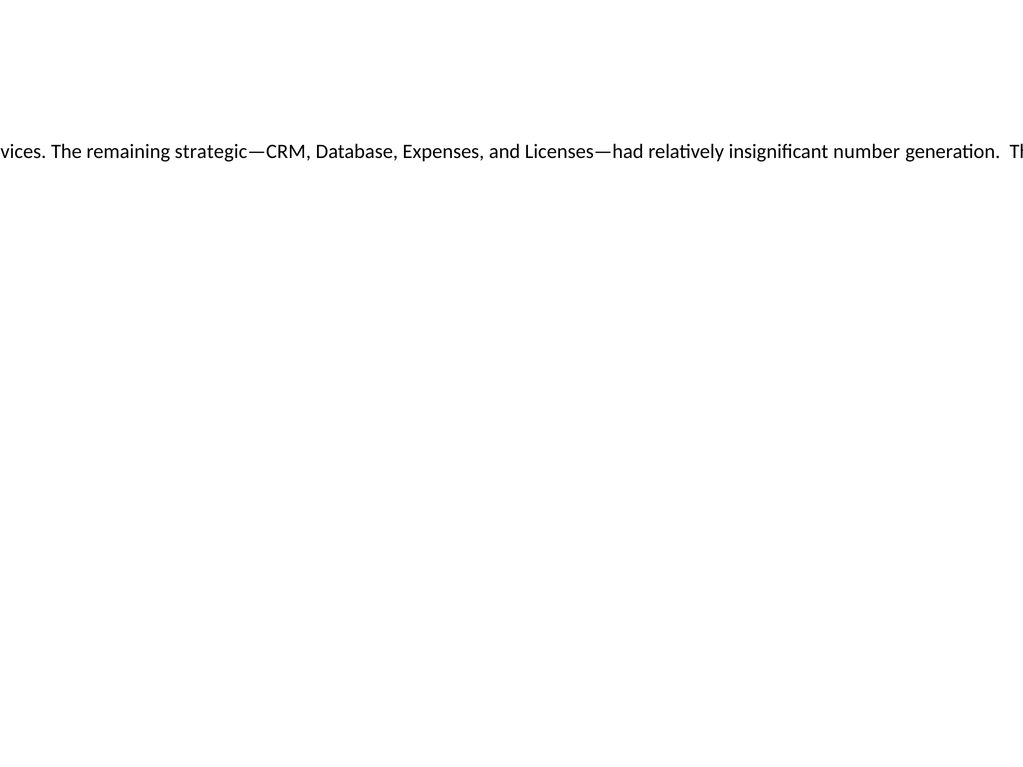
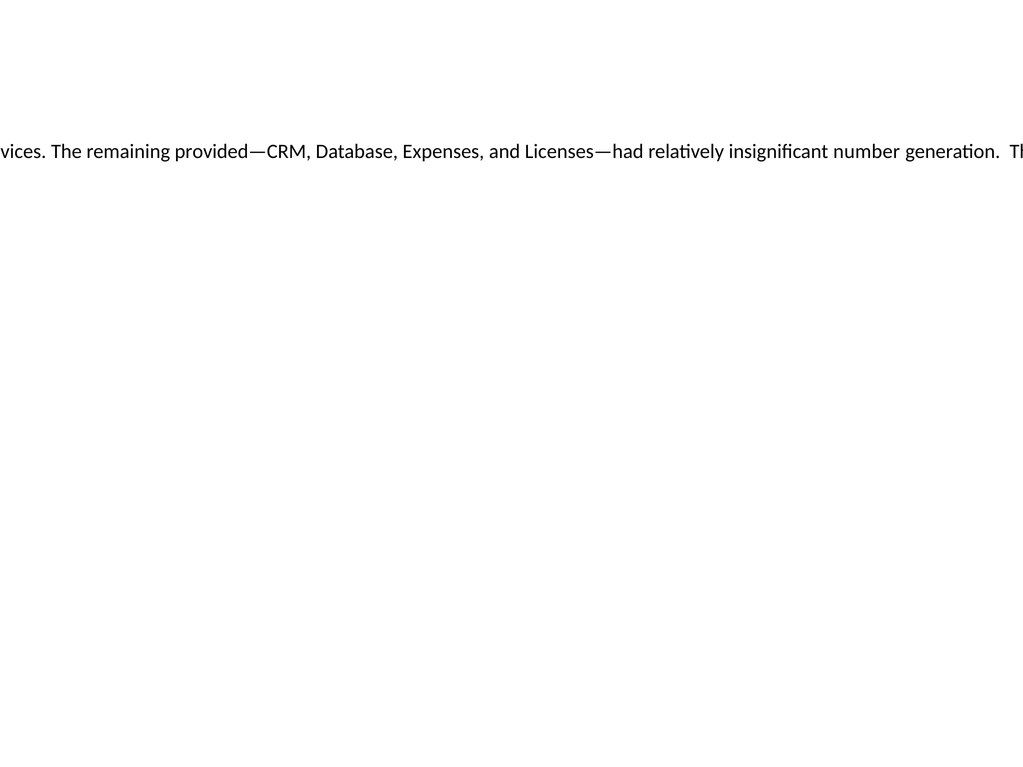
strategic—CRM: strategic—CRM -> provided—CRM
